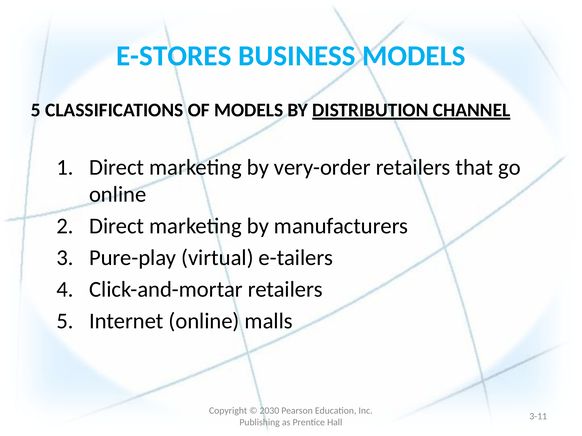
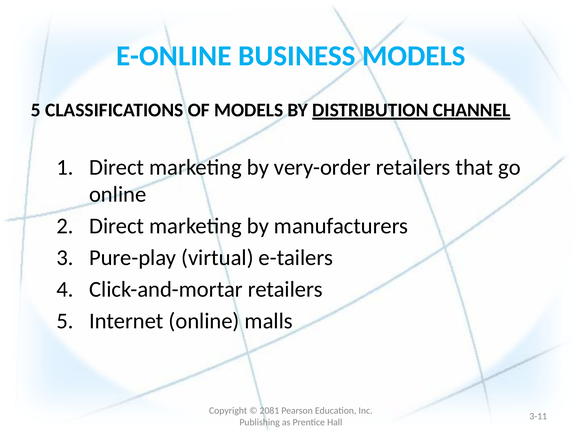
E-STORES: E-STORES -> E-ONLINE
2030: 2030 -> 2081
